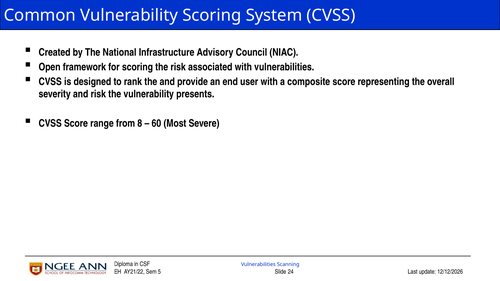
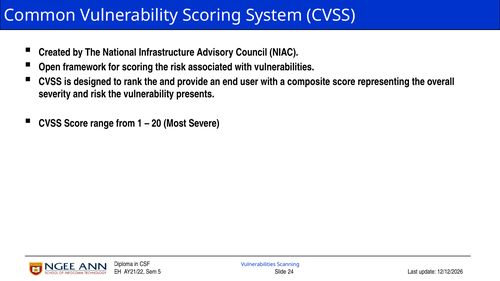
8: 8 -> 1
60: 60 -> 20
